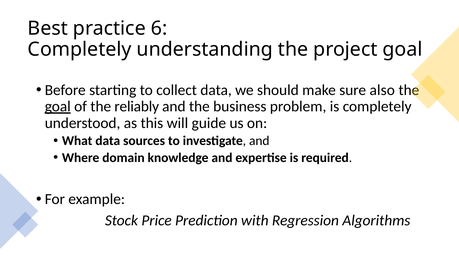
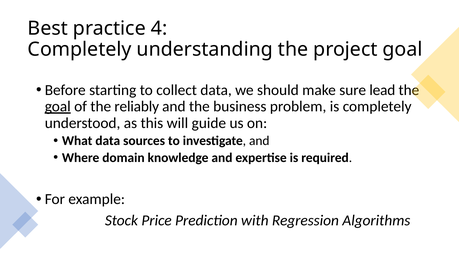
6: 6 -> 4
also: also -> lead
